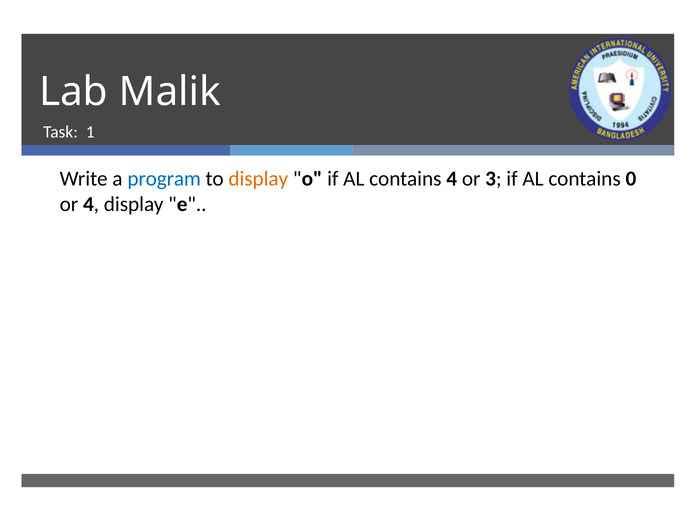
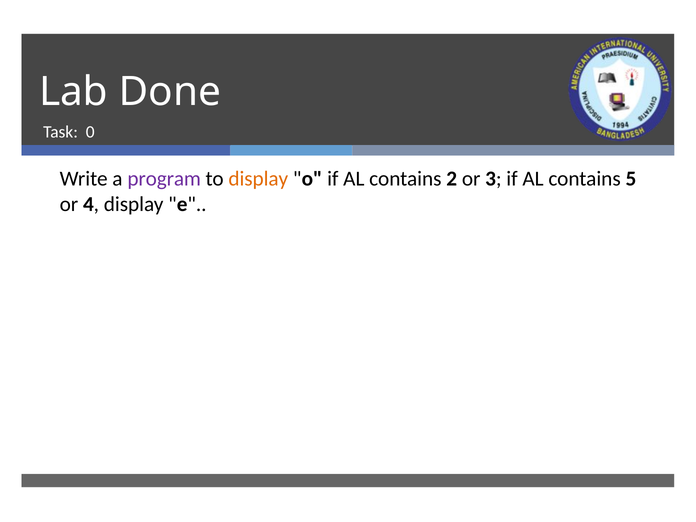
Malik: Malik -> Done
1: 1 -> 0
program colour: blue -> purple
contains 4: 4 -> 2
0: 0 -> 5
